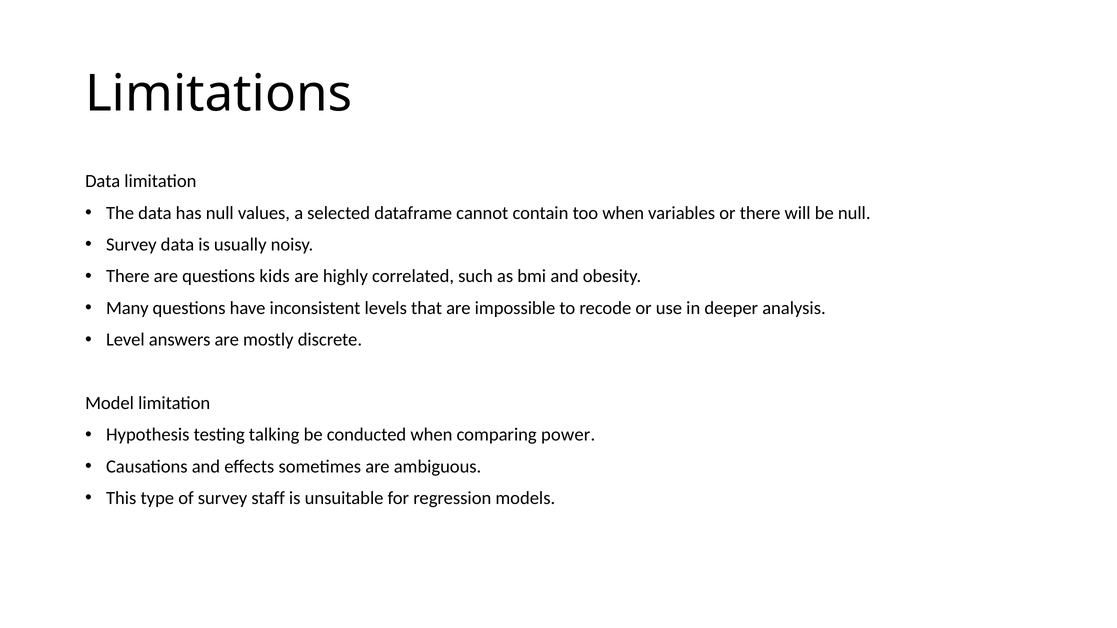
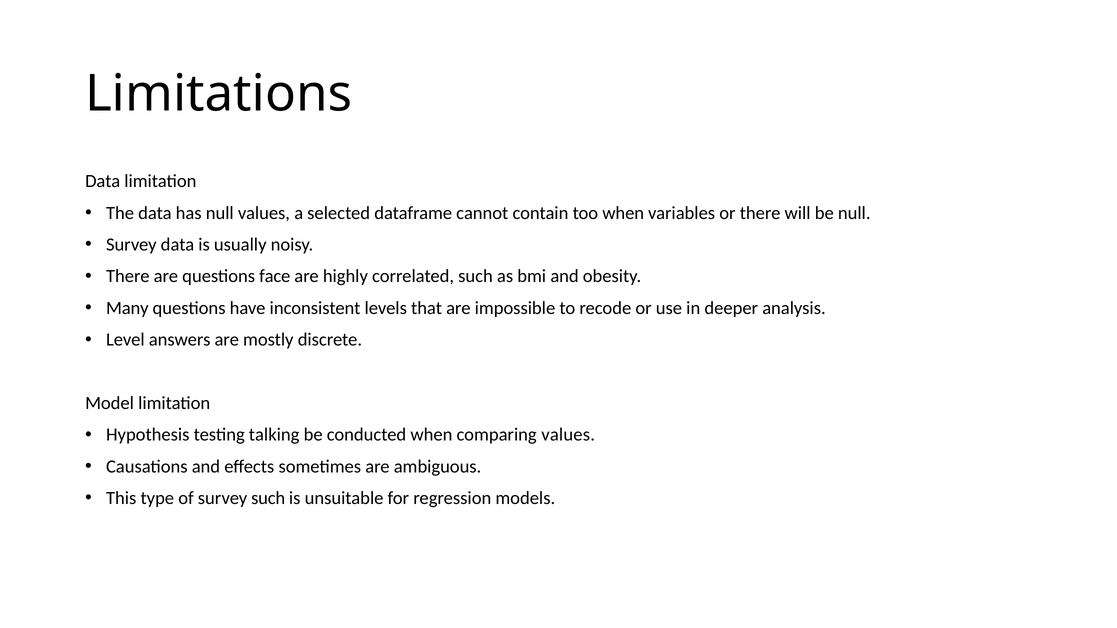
kids: kids -> face
comparing power: power -> values
survey staff: staff -> such
